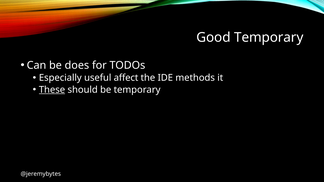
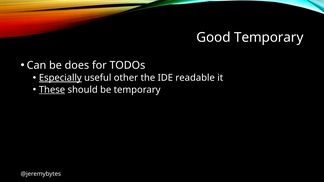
Especially underline: none -> present
affect: affect -> other
methods: methods -> readable
